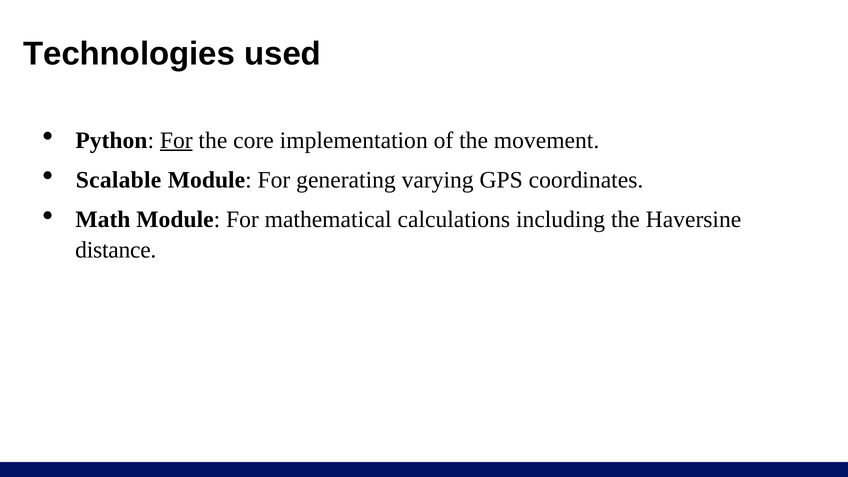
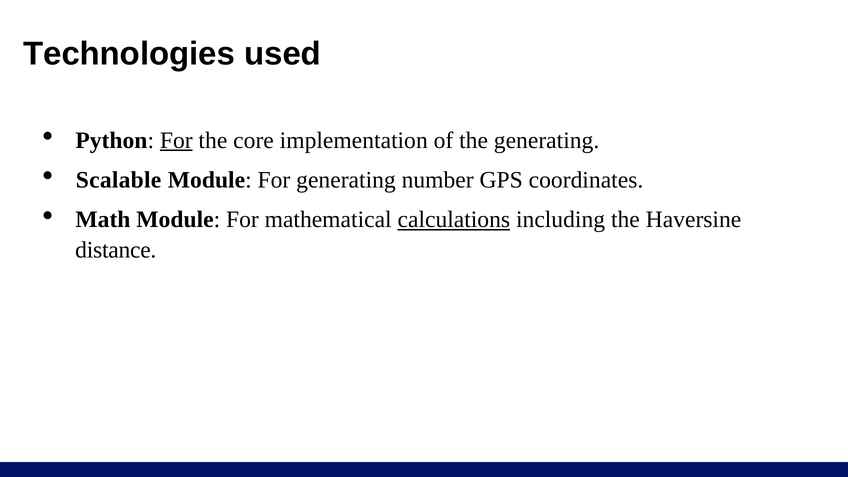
the movement: movement -> generating
varying: varying -> number
calculations underline: none -> present
